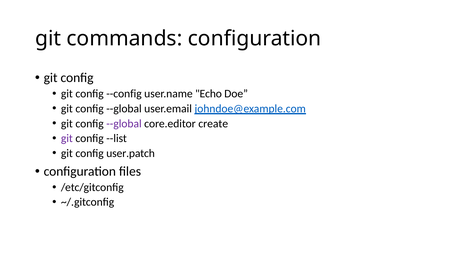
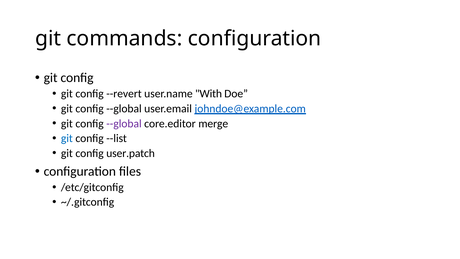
--config: --config -> --revert
Echo: Echo -> With
create: create -> merge
git at (67, 138) colour: purple -> blue
